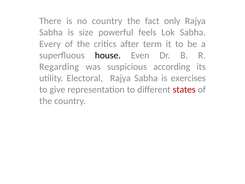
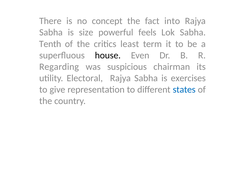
no country: country -> concept
only: only -> into
Every: Every -> Tenth
after: after -> least
according: according -> chairman
states colour: red -> blue
